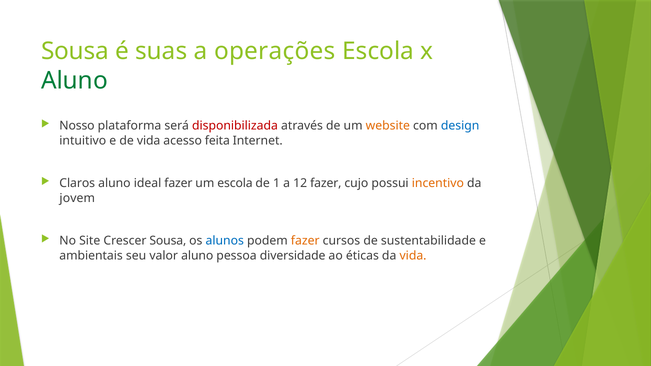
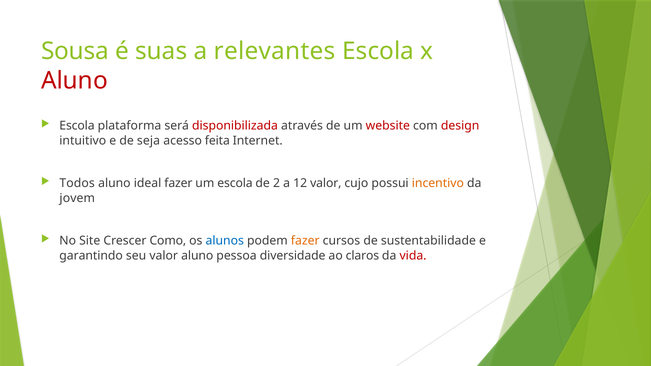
operações: operações -> relevantes
Aluno at (74, 81) colour: green -> red
Nosso at (77, 126): Nosso -> Escola
website colour: orange -> red
design colour: blue -> red
de vida: vida -> seja
Claros: Claros -> Todos
1: 1 -> 2
12 fazer: fazer -> valor
Crescer Sousa: Sousa -> Como
ambientais: ambientais -> garantindo
éticas: éticas -> claros
vida at (413, 256) colour: orange -> red
